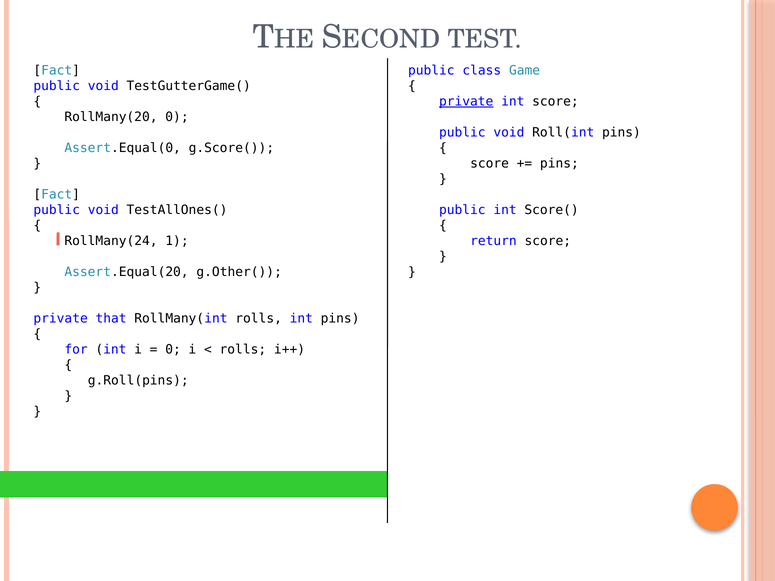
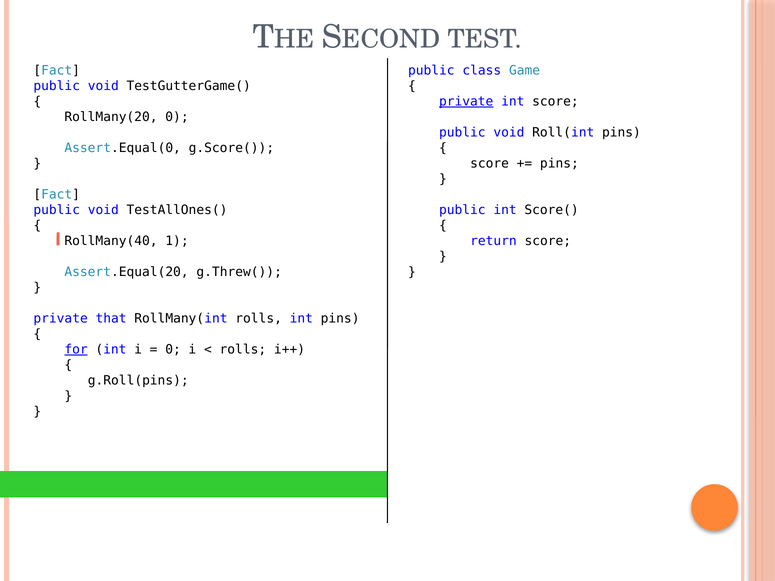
RollMany(24: RollMany(24 -> RollMany(40
g.Other(: g.Other( -> g.Threw(
for underline: none -> present
